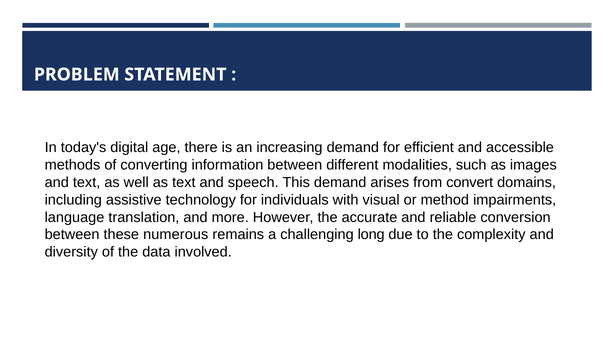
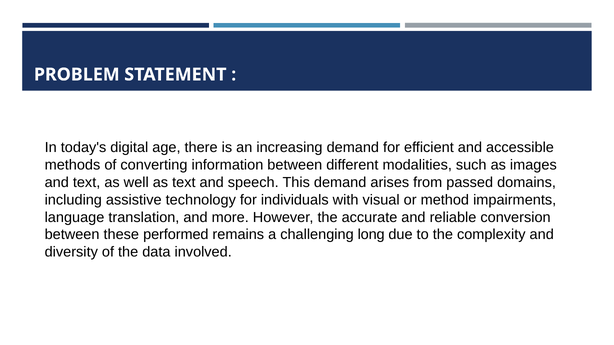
convert: convert -> passed
numerous: numerous -> performed
